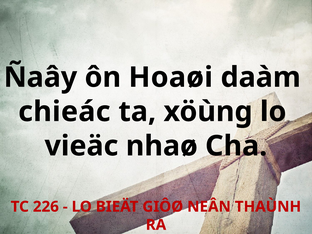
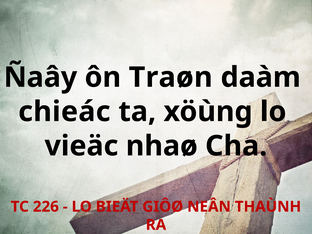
Hoaøi: Hoaøi -> Traøn
